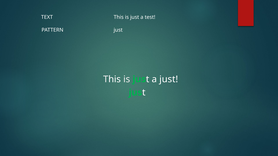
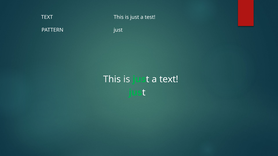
a just: just -> text
